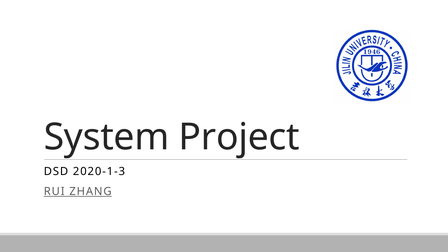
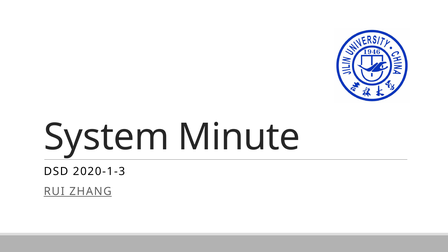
Project: Project -> Minute
